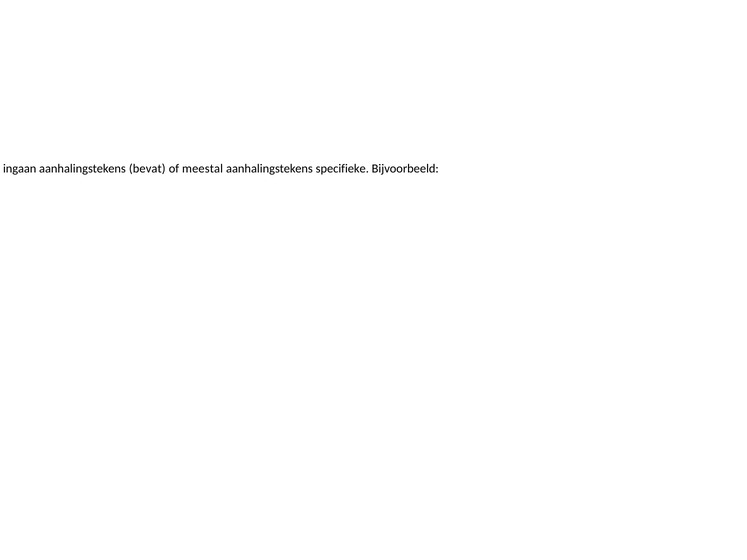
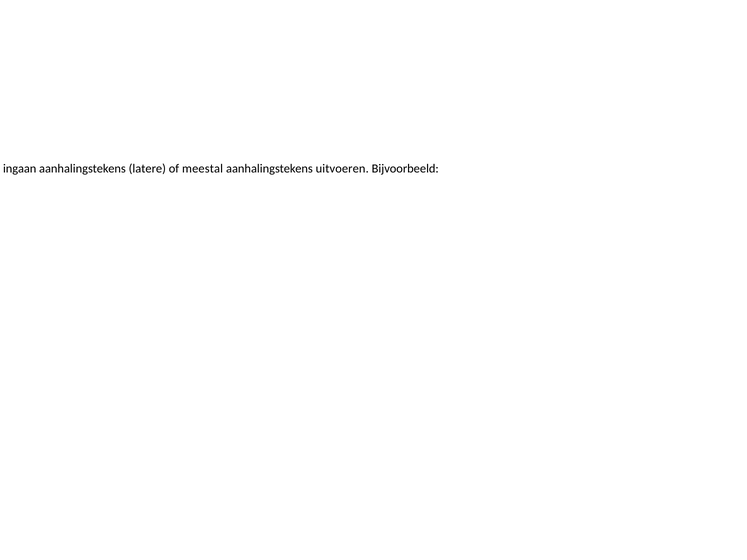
bevat: bevat -> latere
specifieke: specifieke -> uitvoeren
